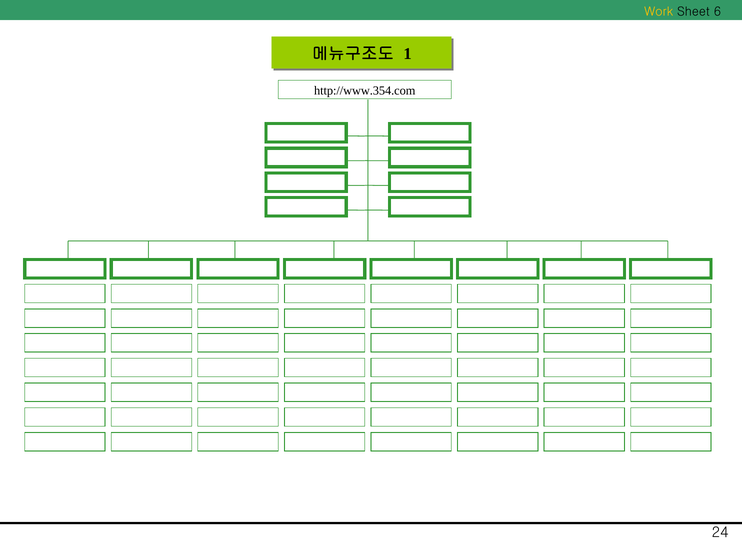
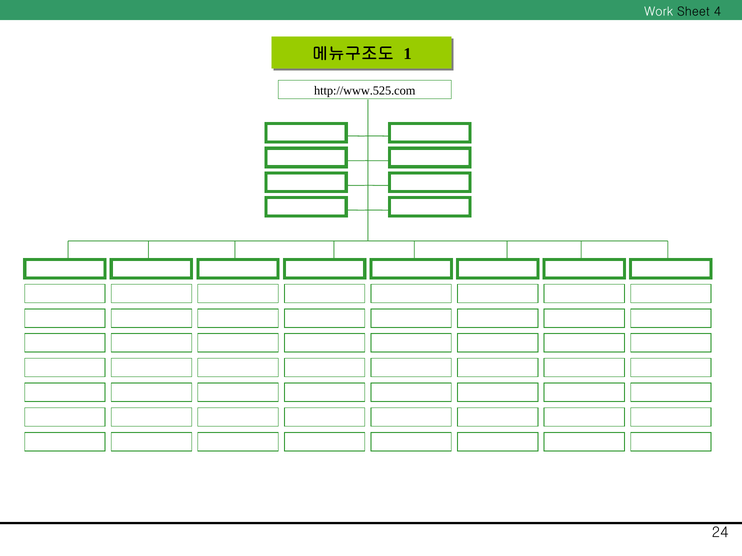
Work colour: yellow -> white
6: 6 -> 4
http://www.354.com: http://www.354.com -> http://www.525.com
